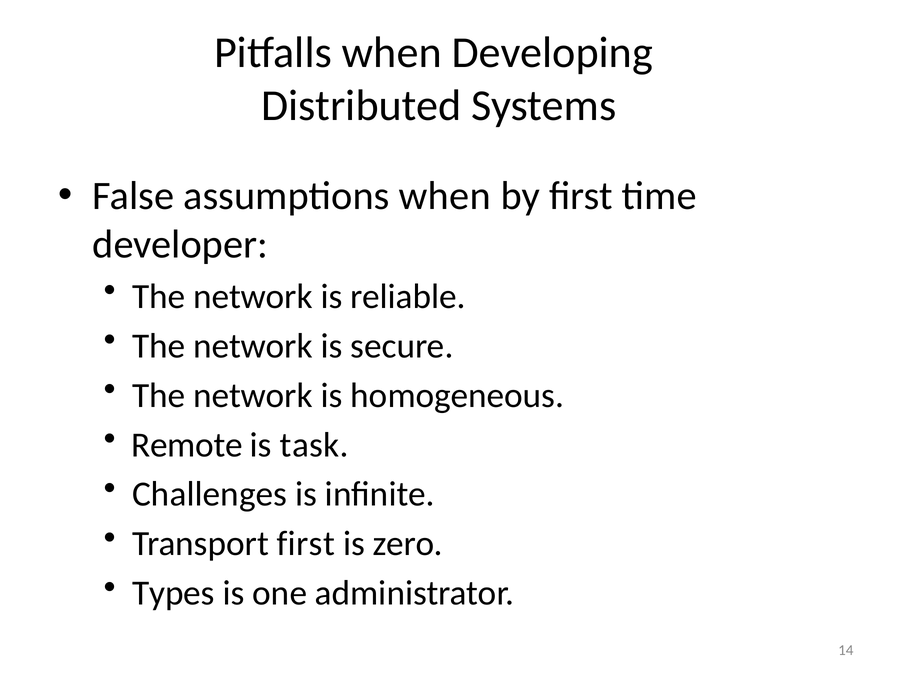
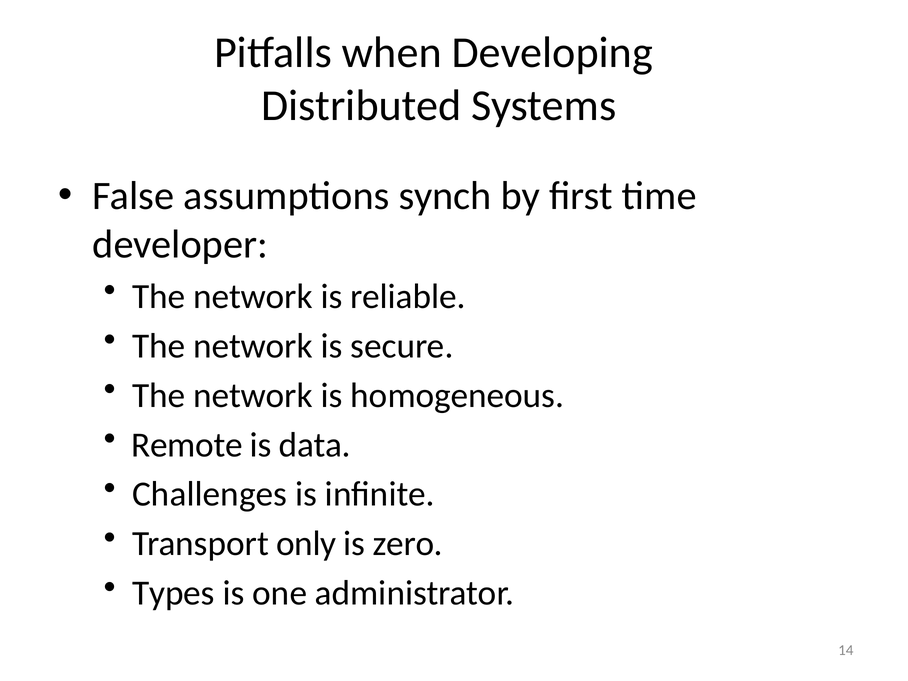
assumptions when: when -> synch
task: task -> data
Transport first: first -> only
